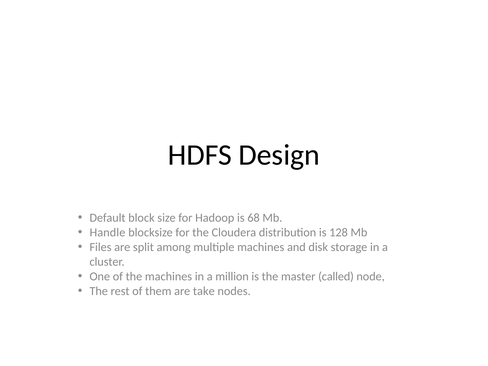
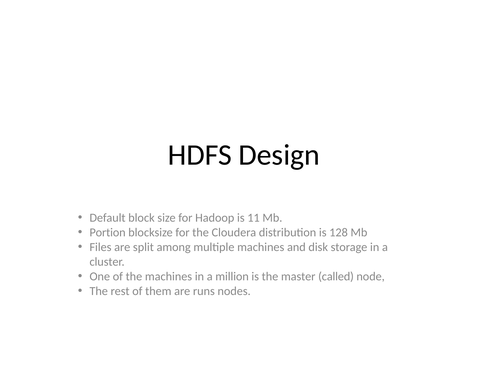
68: 68 -> 11
Handle: Handle -> Portion
take: take -> runs
